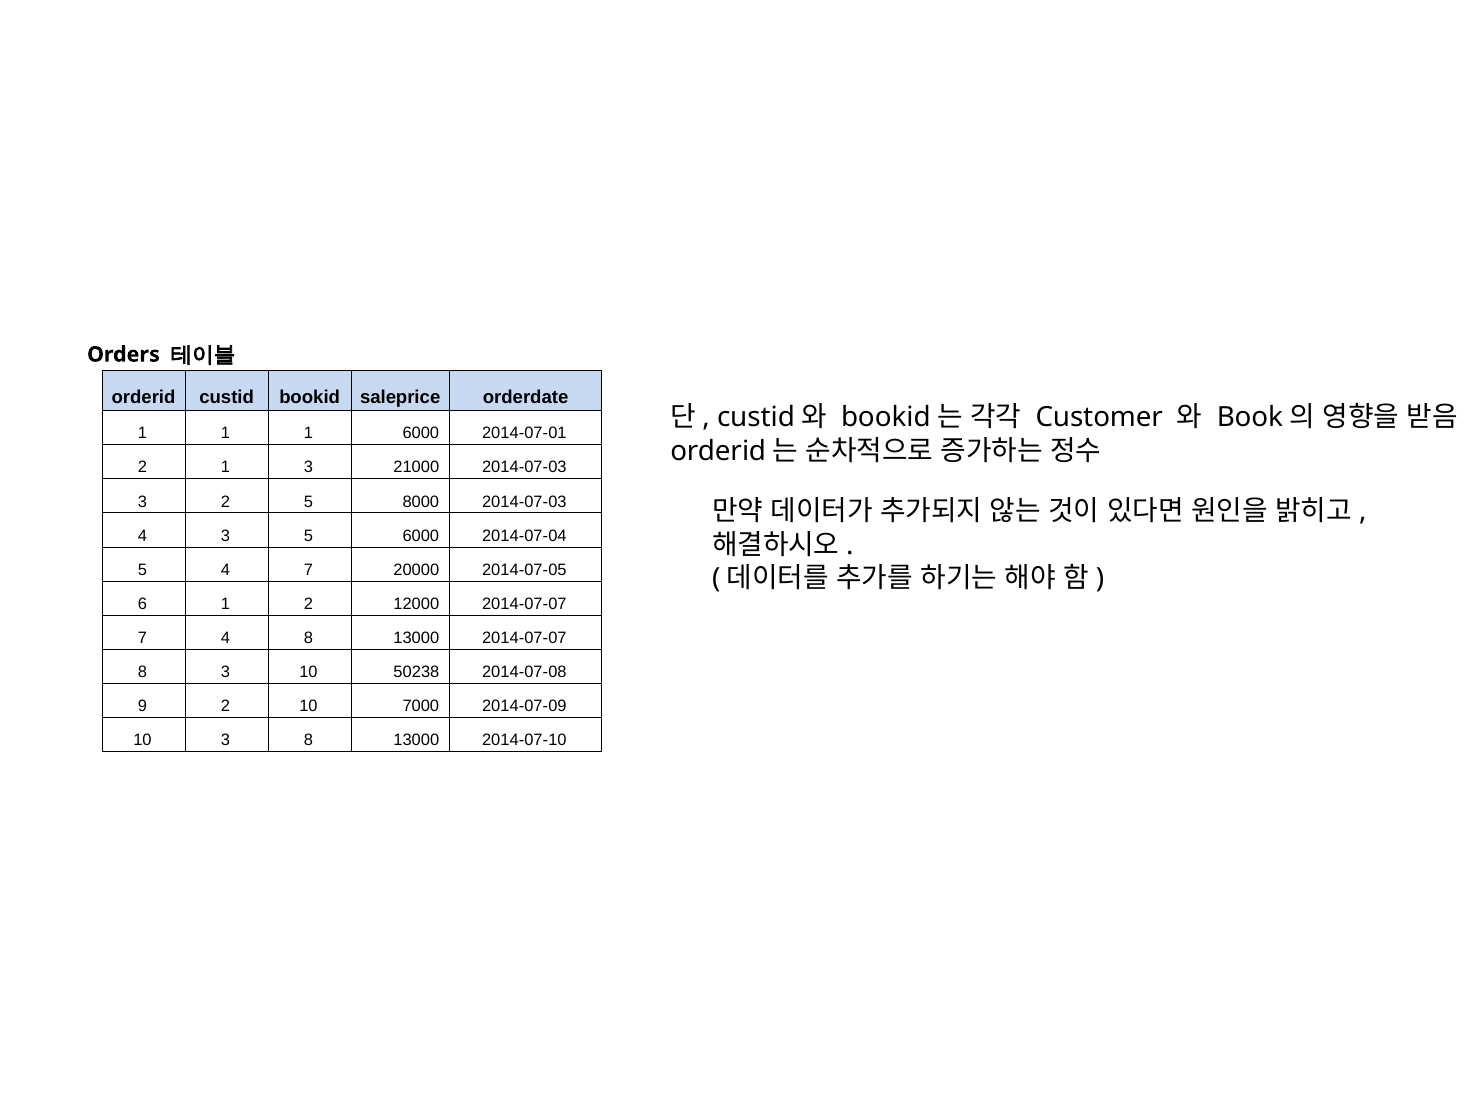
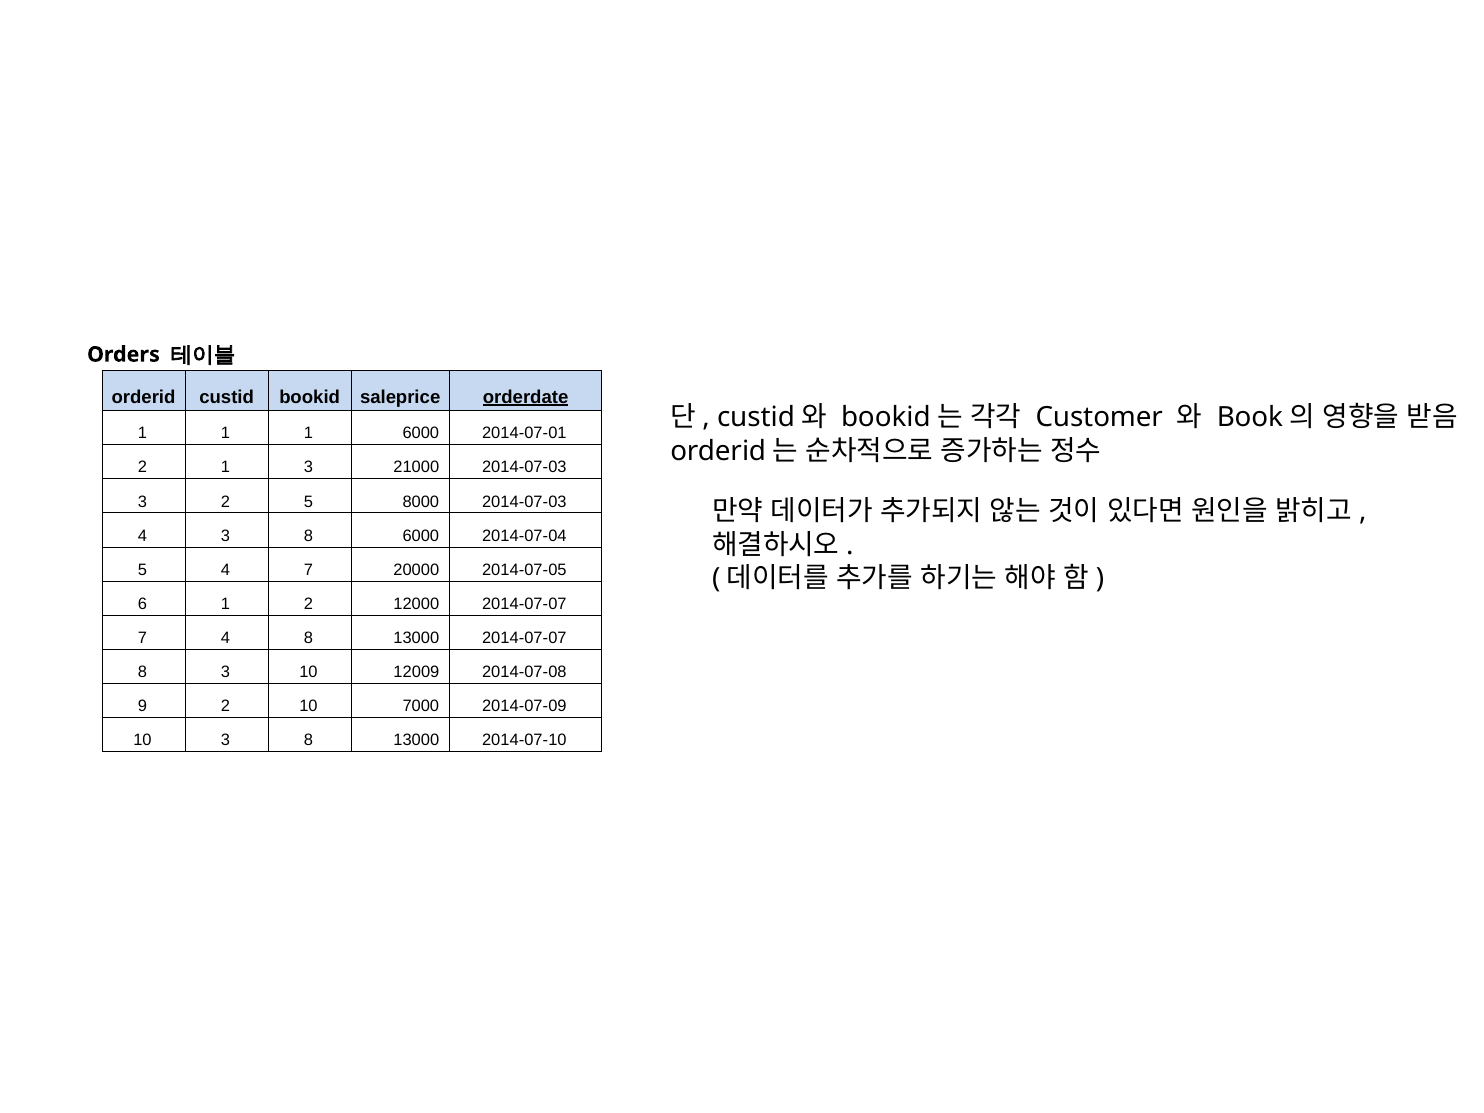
orderdate underline: none -> present
4 3 5: 5 -> 8
50238: 50238 -> 12009
